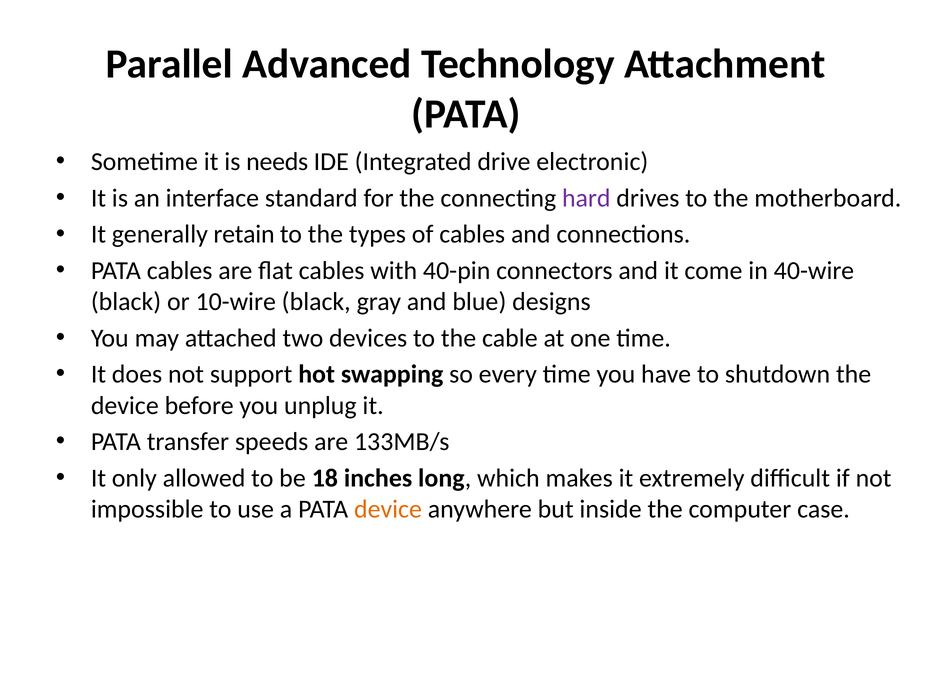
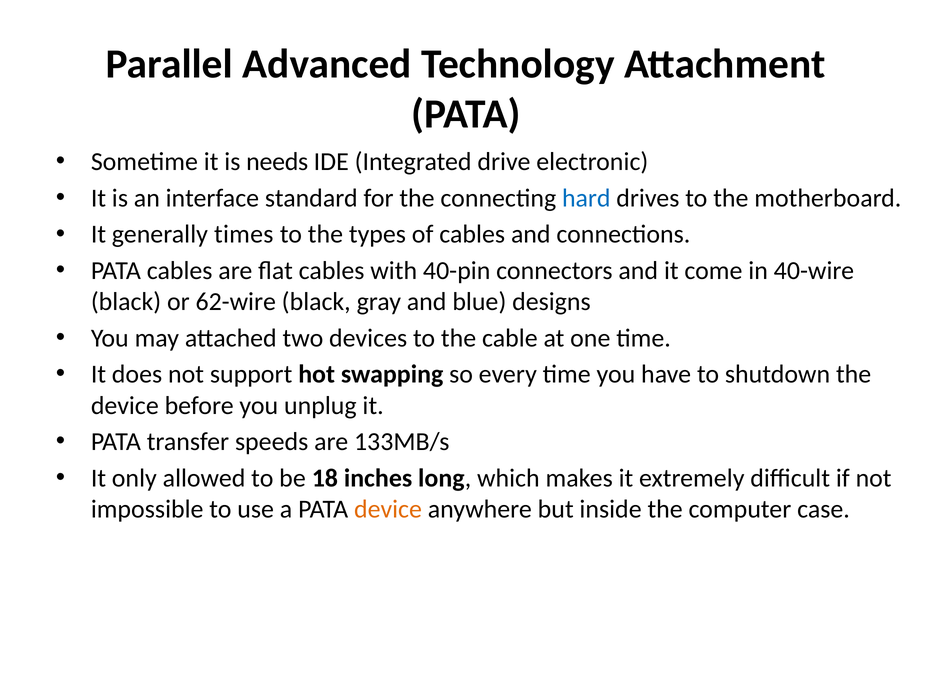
hard colour: purple -> blue
retain: retain -> times
10-wire: 10-wire -> 62-wire
